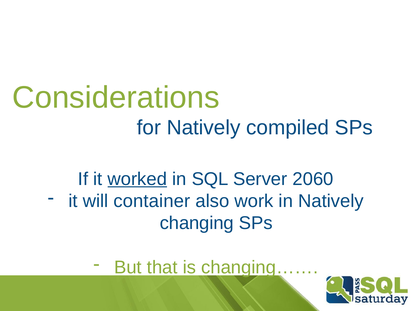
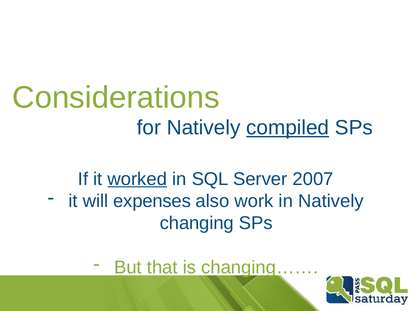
compiled underline: none -> present
2060: 2060 -> 2007
container: container -> expenses
